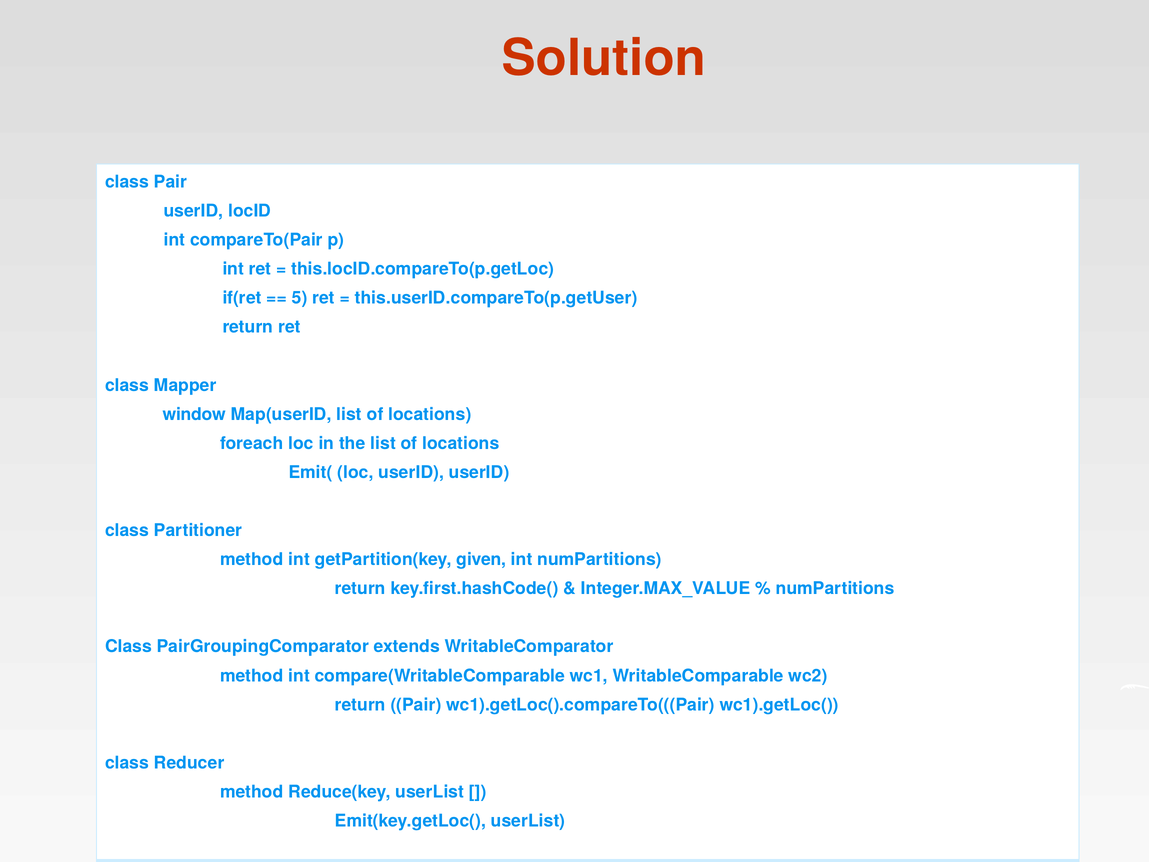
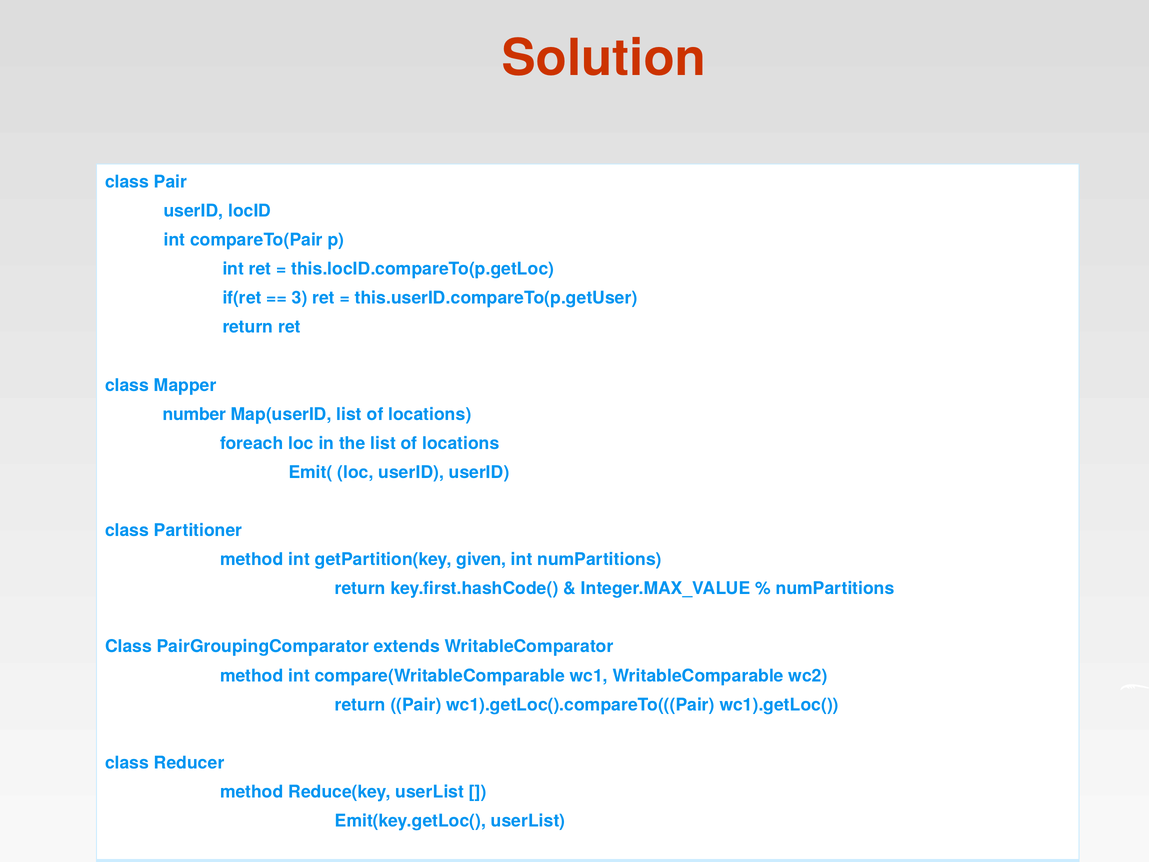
5: 5 -> 3
window: window -> number
